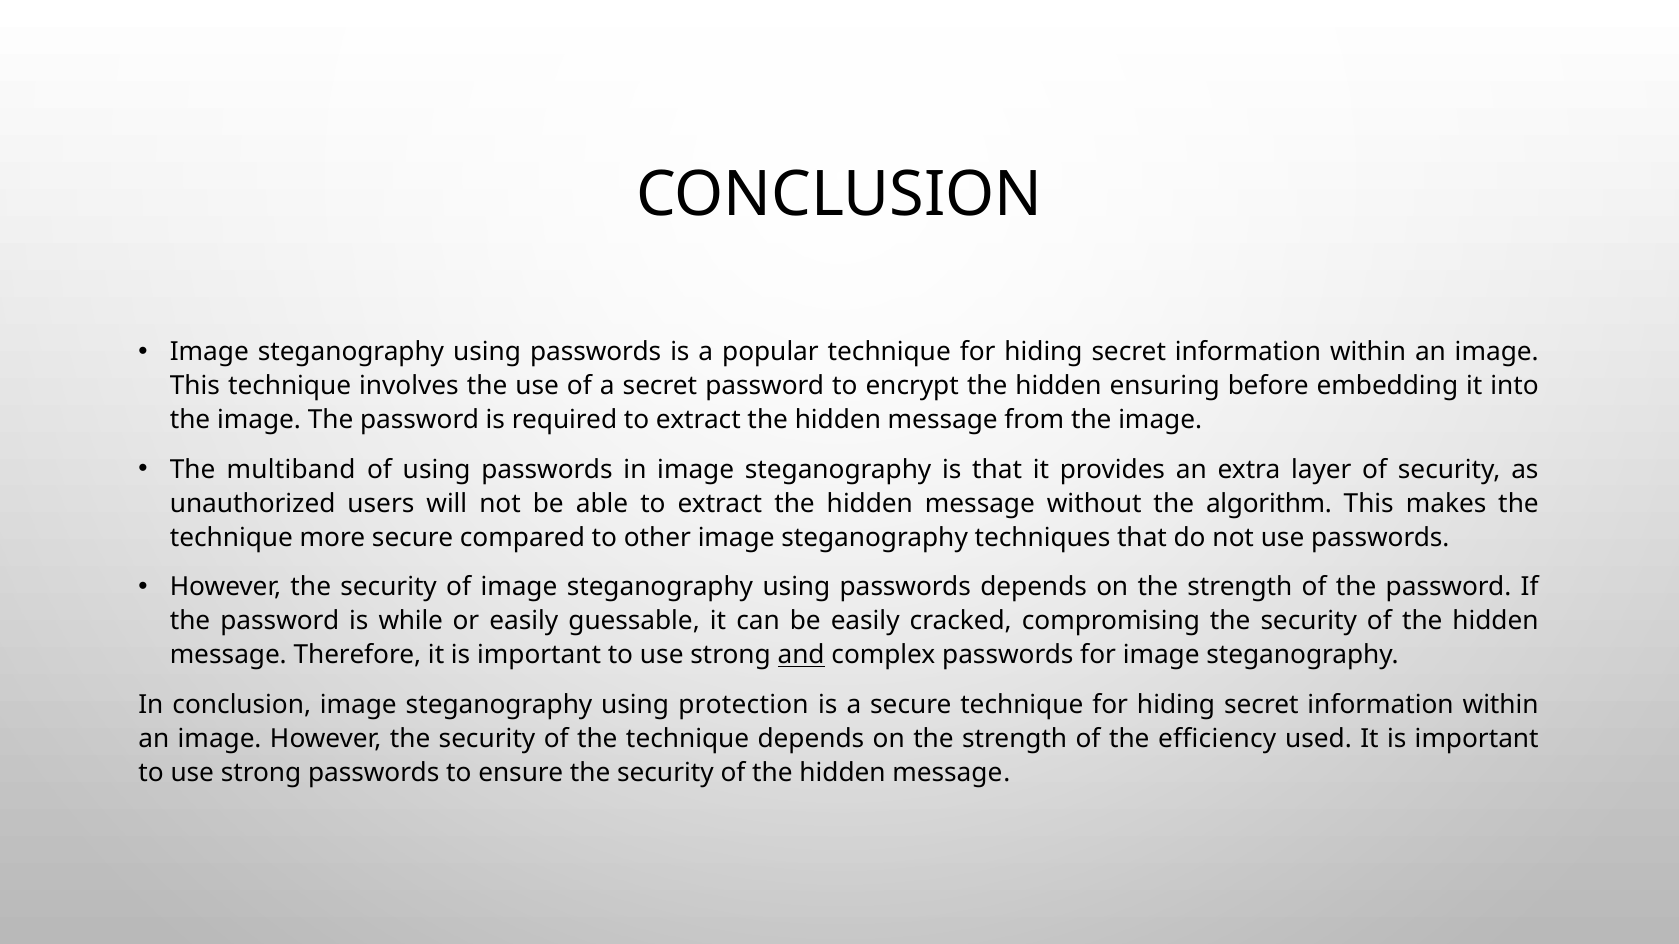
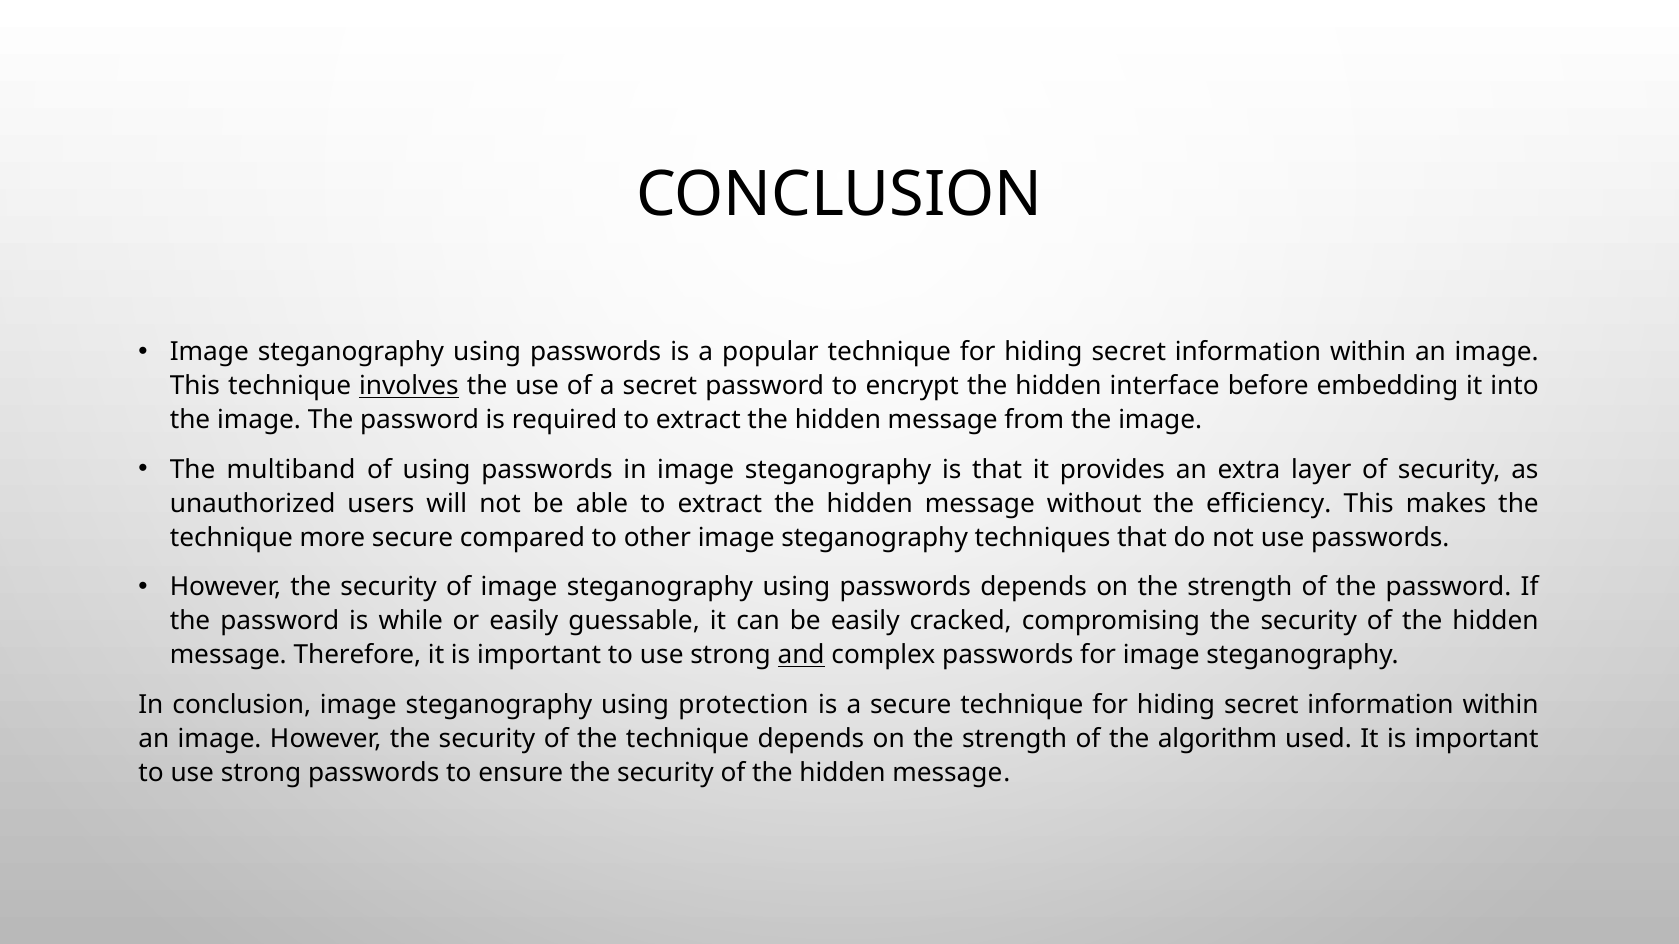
involves underline: none -> present
ensuring: ensuring -> interface
algorithm: algorithm -> efficiency
efficiency: efficiency -> algorithm
